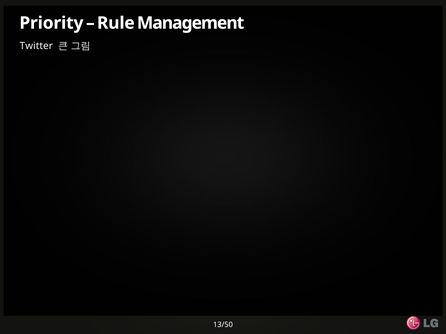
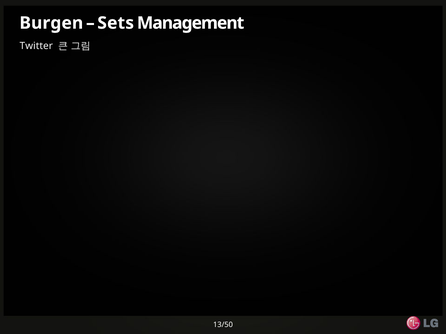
Priority: Priority -> Burgen
Rule: Rule -> Sets
